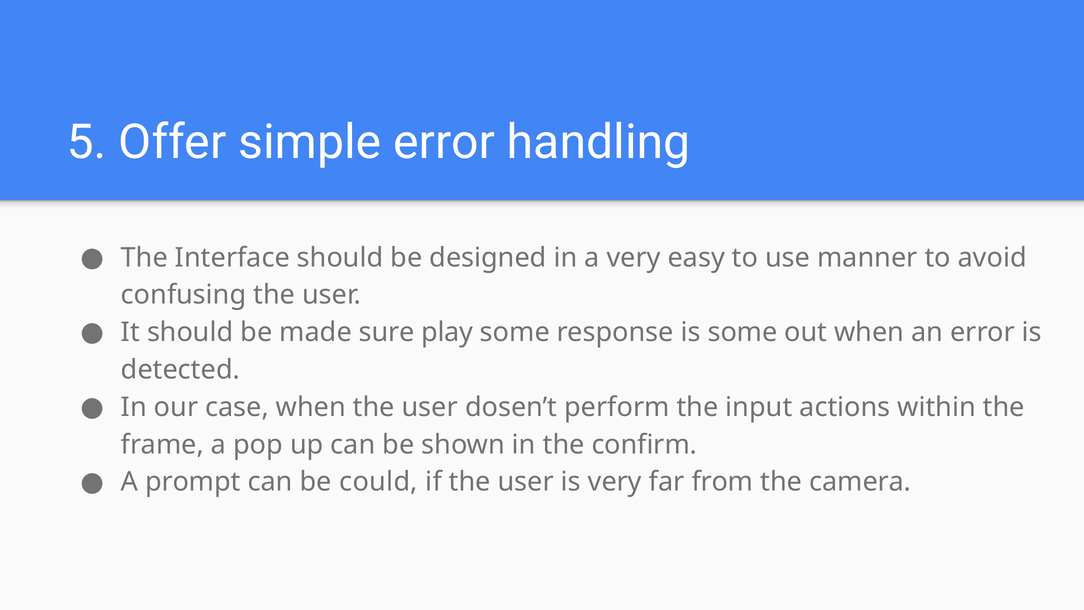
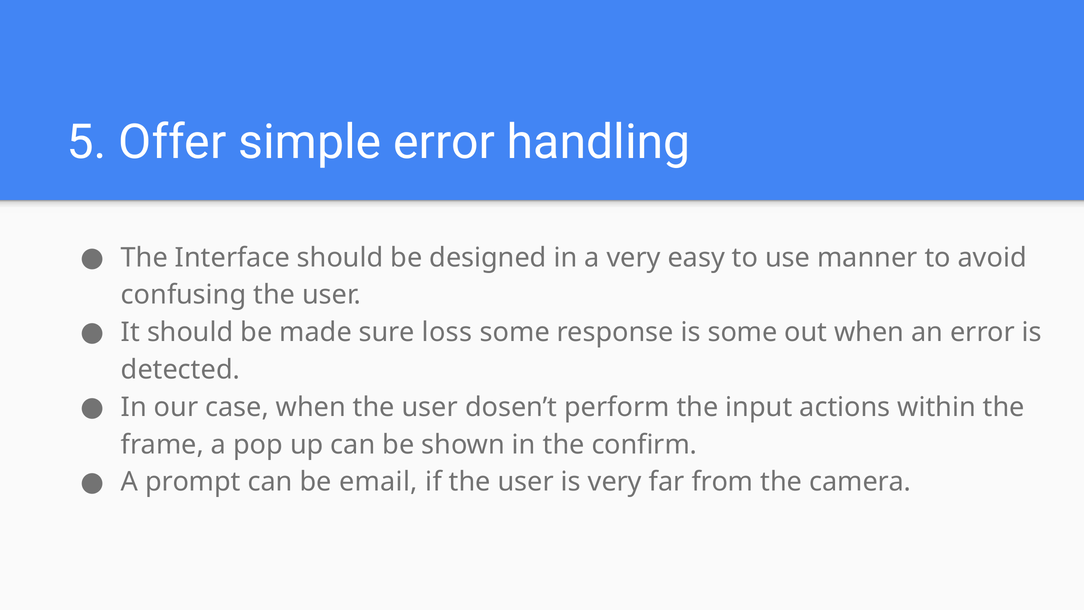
play: play -> loss
could: could -> email
